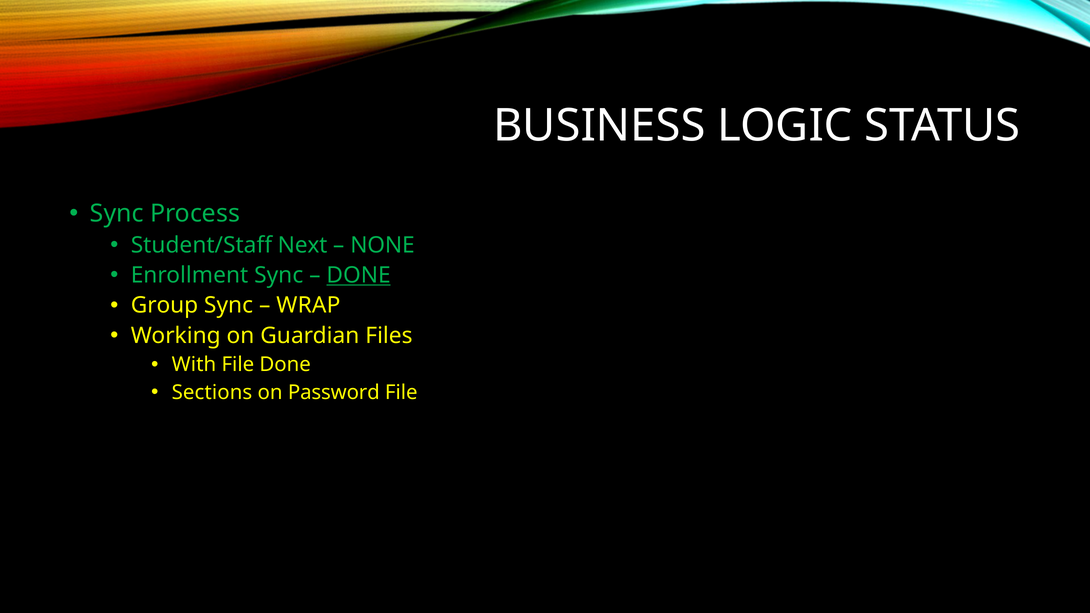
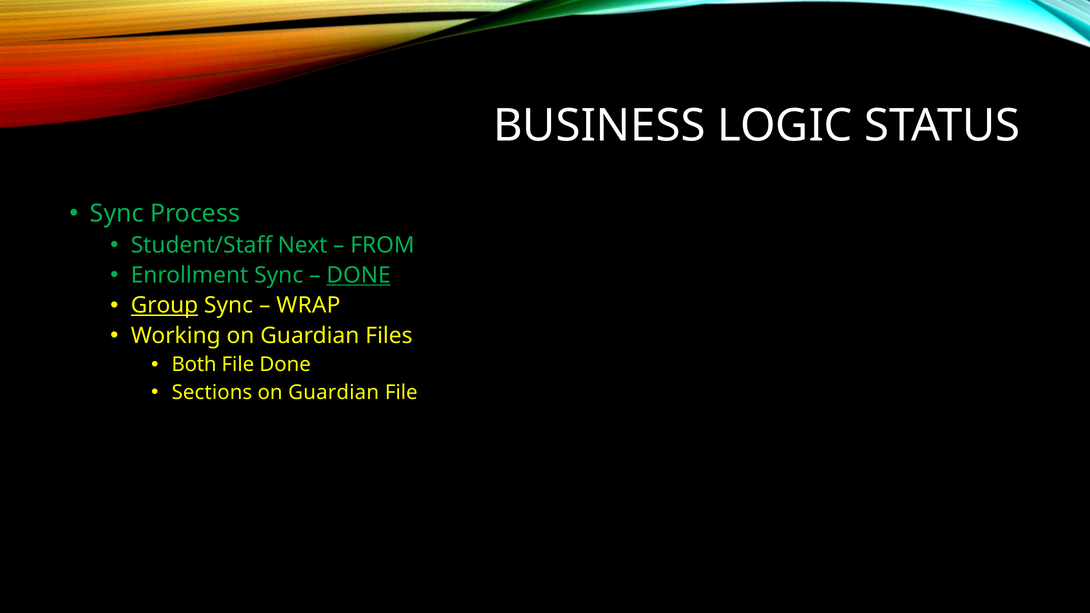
NONE: NONE -> FROM
Group underline: none -> present
With: With -> Both
Password at (334, 392): Password -> Guardian
